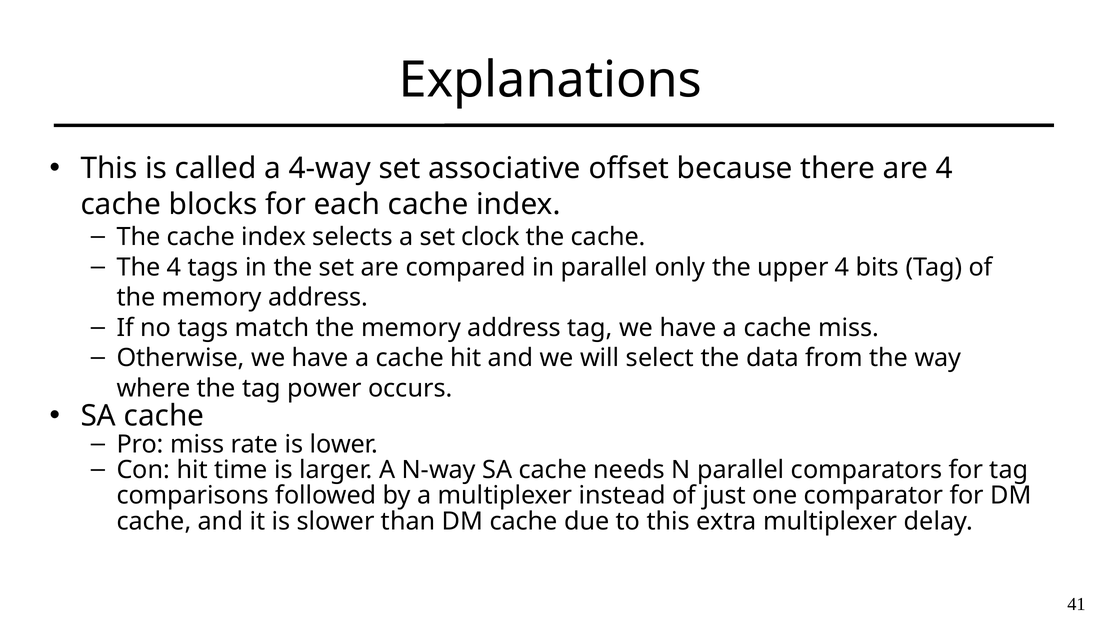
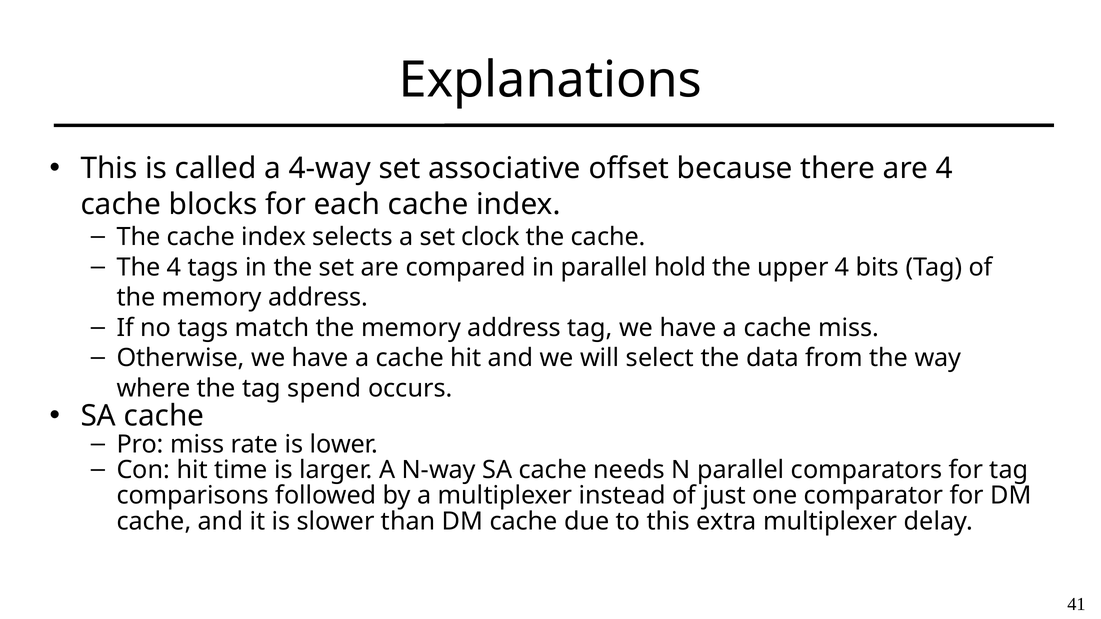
only: only -> hold
power: power -> spend
